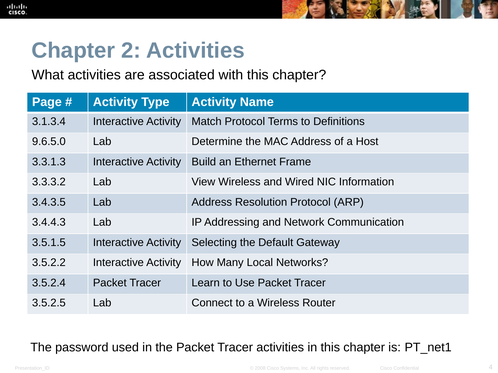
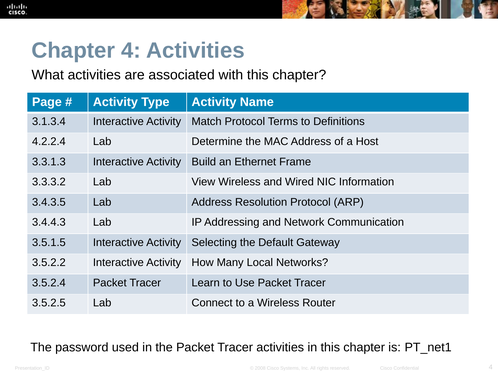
Chapter 2: 2 -> 4
9.6.5.0: 9.6.5.0 -> 4.2.2.4
